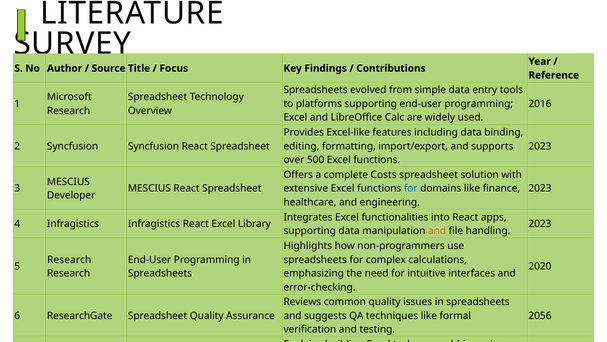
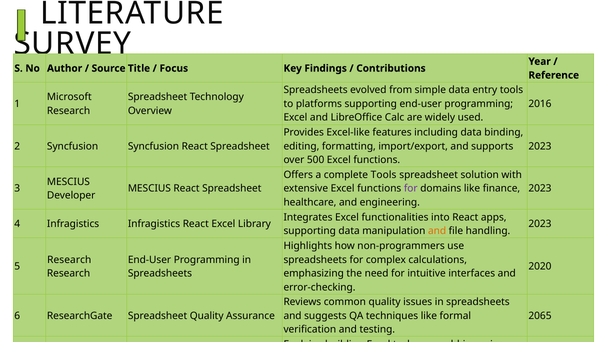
complete Costs: Costs -> Tools
for at (411, 188) colour: blue -> purple
2056: 2056 -> 2065
